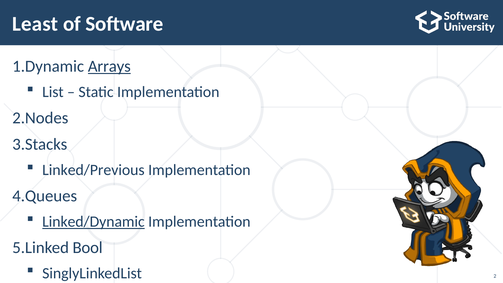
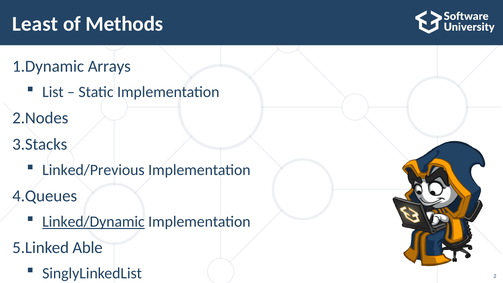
Software: Software -> Methods
Arrays underline: present -> none
Bool: Bool -> Able
